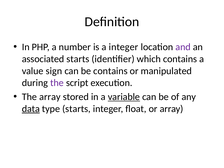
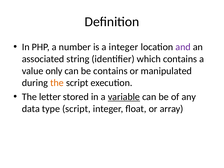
associated starts: starts -> string
sign: sign -> only
the at (57, 83) colour: purple -> orange
The array: array -> letter
data underline: present -> none
type starts: starts -> script
